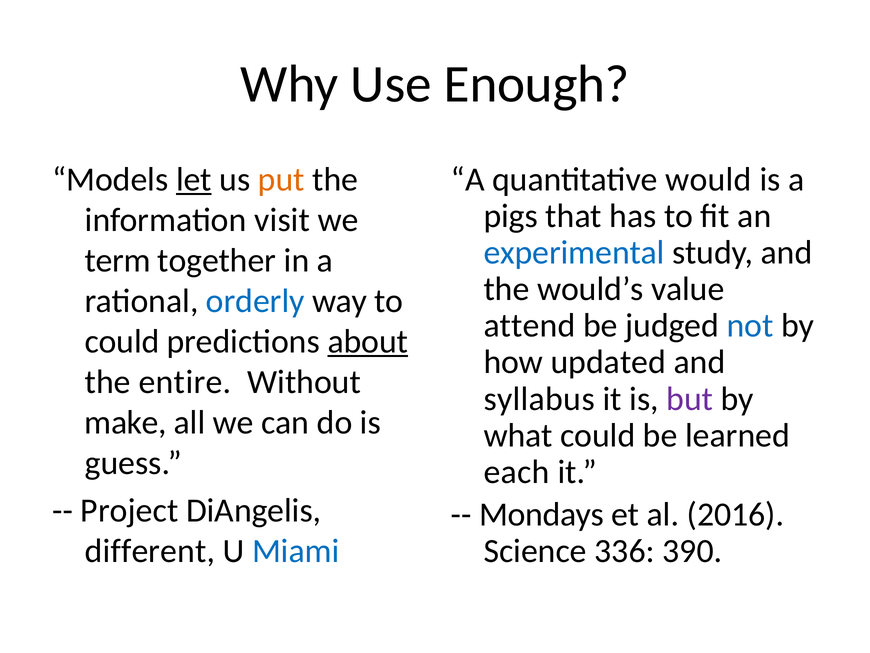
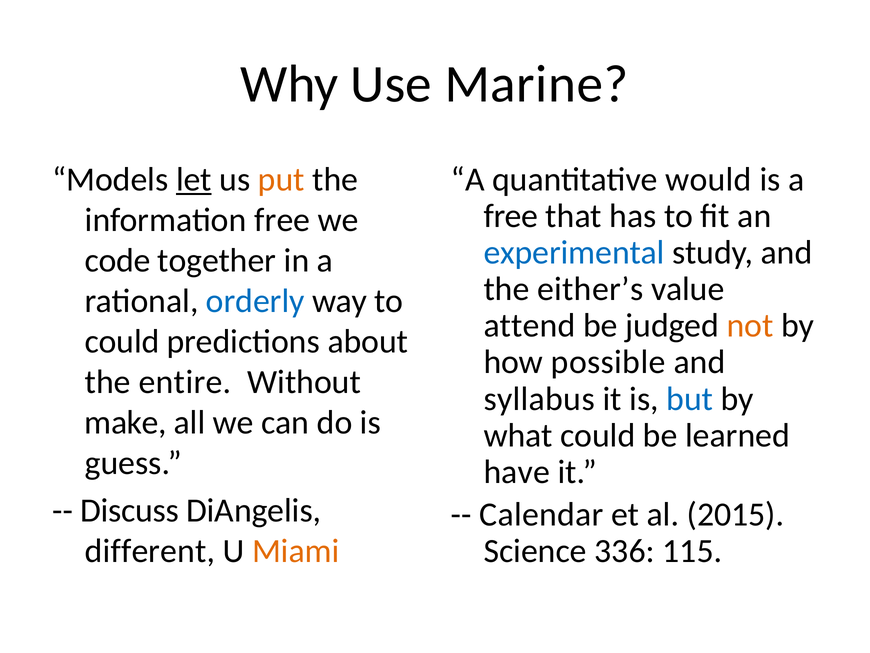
Enough: Enough -> Marine
pigs at (511, 216): pigs -> free
information visit: visit -> free
term: term -> code
would’s: would’s -> either’s
not colour: blue -> orange
about underline: present -> none
updated: updated -> possible
but colour: purple -> blue
each: each -> have
Project: Project -> Discuss
Mondays: Mondays -> Calendar
2016: 2016 -> 2015
Miami colour: blue -> orange
390: 390 -> 115
